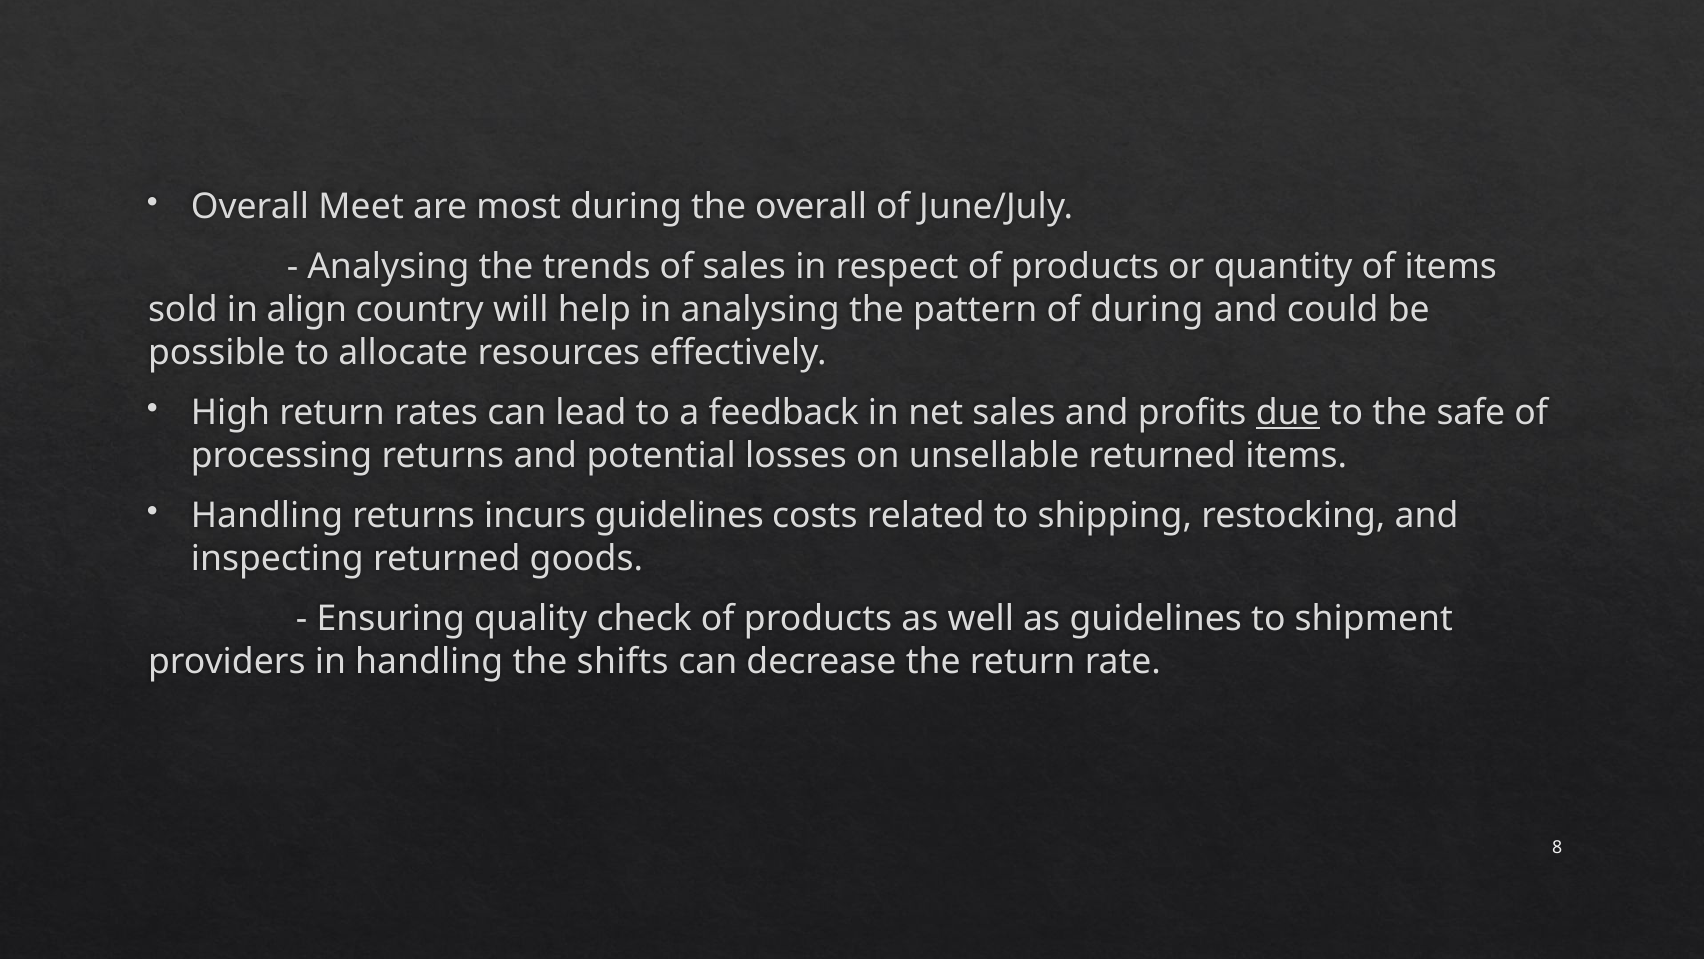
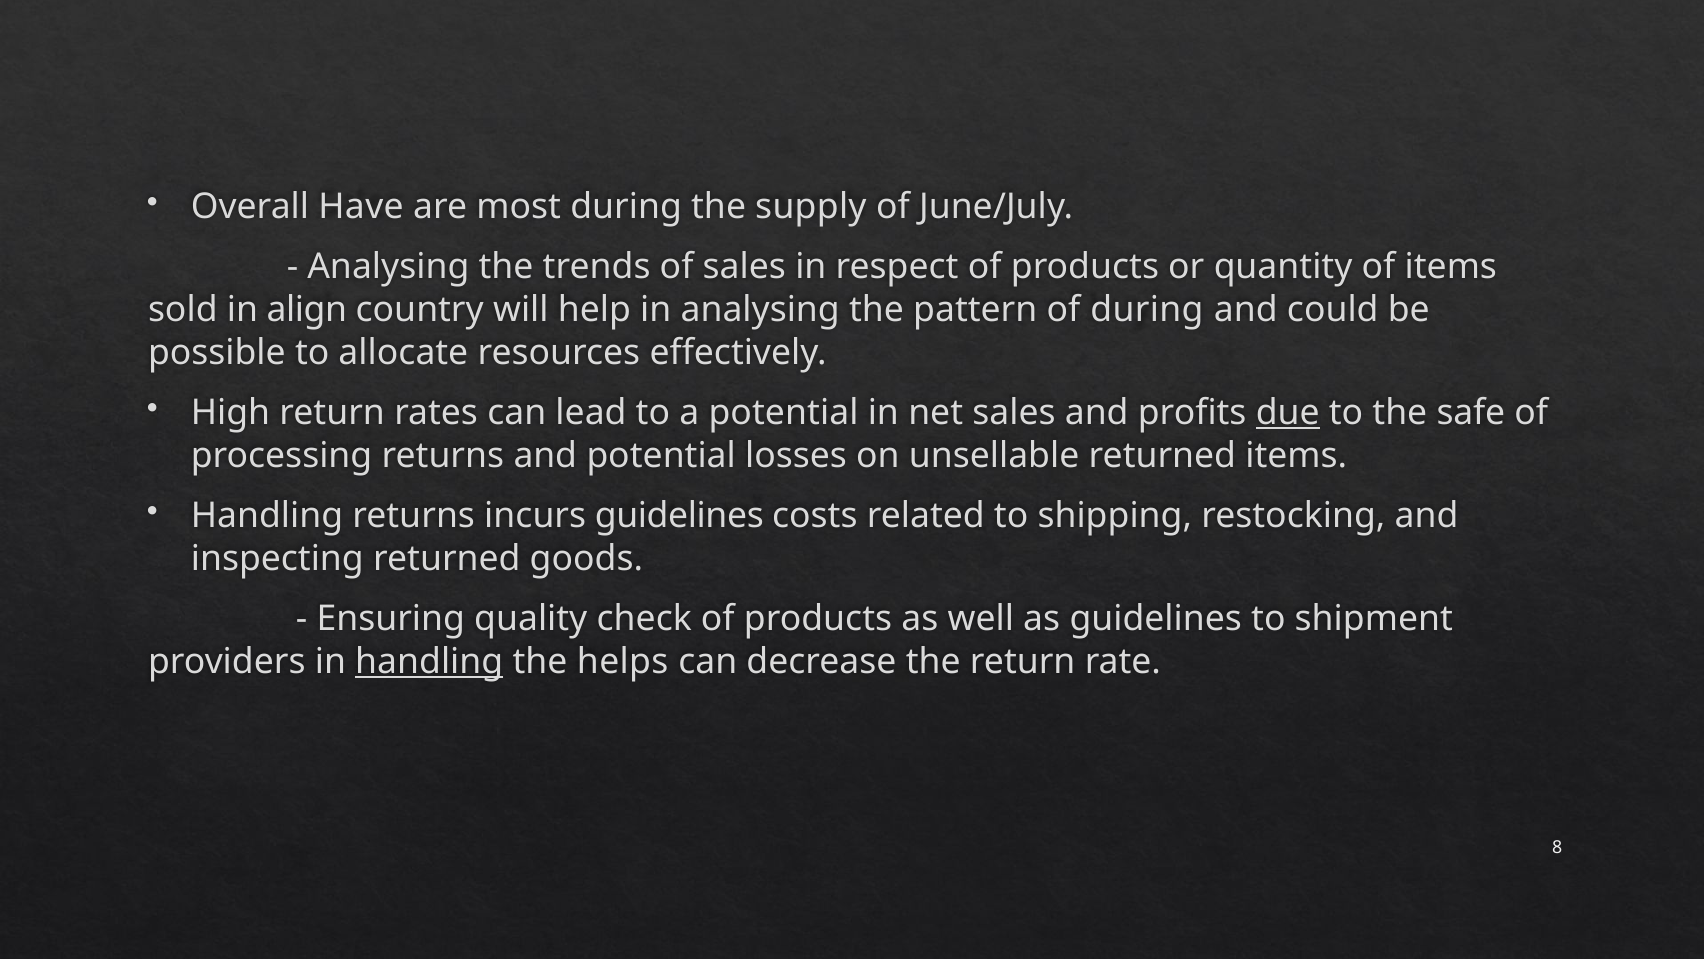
Meet: Meet -> Have
the overall: overall -> supply
a feedback: feedback -> potential
handling at (429, 661) underline: none -> present
shifts: shifts -> helps
